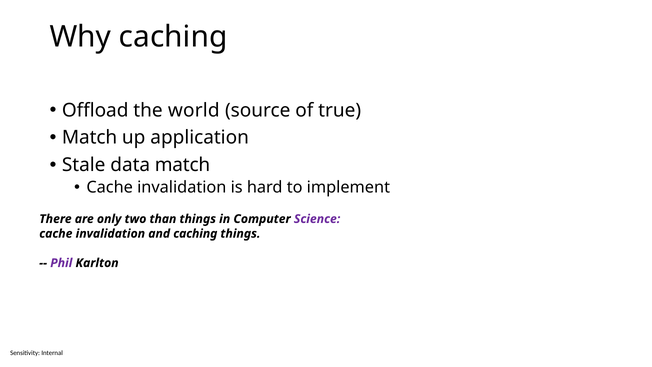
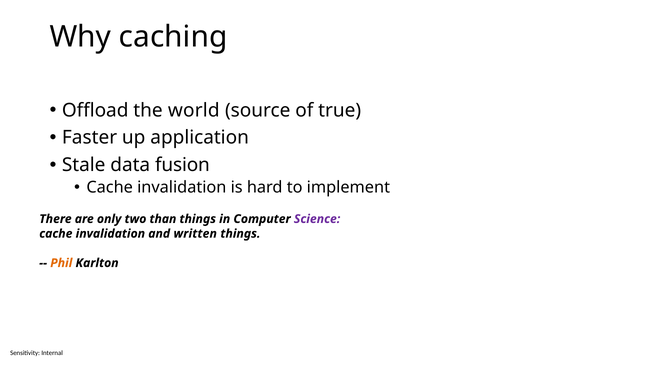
Match at (90, 138): Match -> Faster
data match: match -> fusion
and caching: caching -> written
Phil colour: purple -> orange
